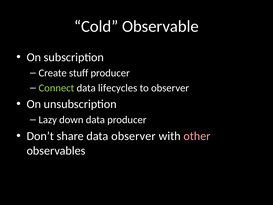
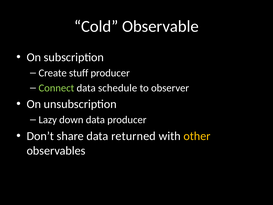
lifecycles: lifecycles -> schedule
data observer: observer -> returned
other colour: pink -> yellow
